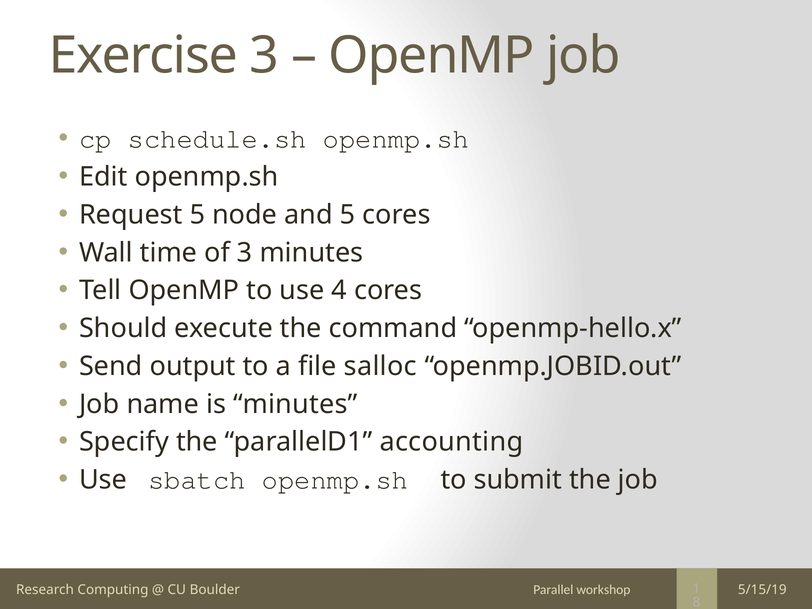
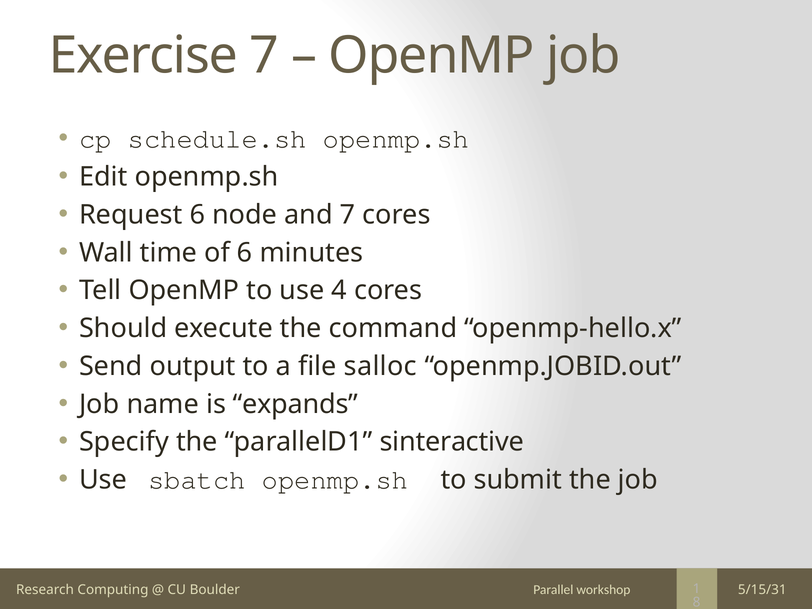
Exercise 3: 3 -> 7
Request 5: 5 -> 6
and 5: 5 -> 7
of 3: 3 -> 6
is minutes: minutes -> expands
accounting: accounting -> sinteractive
5/15/19: 5/15/19 -> 5/15/31
